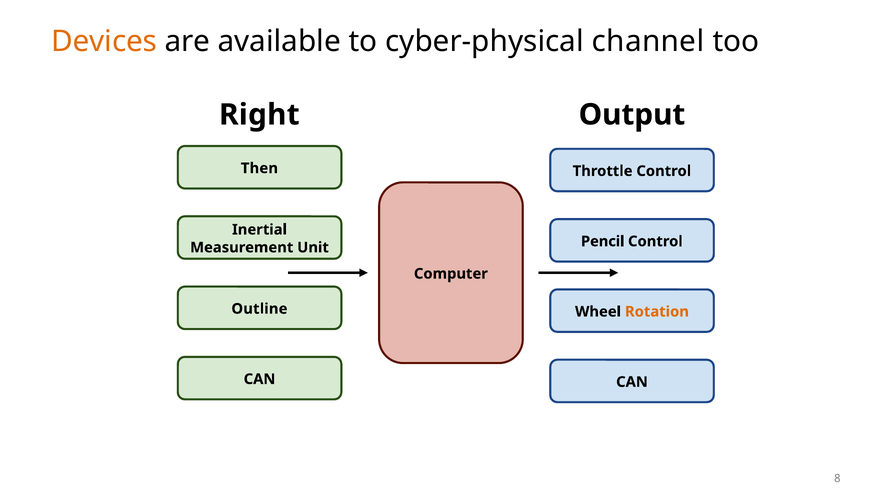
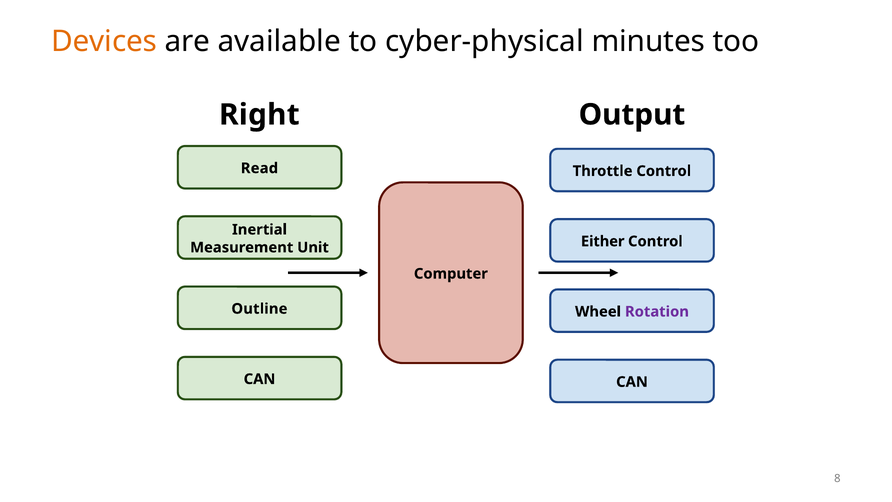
channel: channel -> minutes
Then: Then -> Read
Pencil: Pencil -> Either
Rotation colour: orange -> purple
